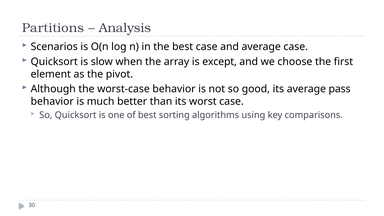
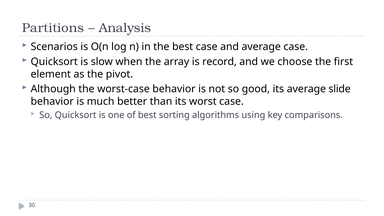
except: except -> record
pass: pass -> slide
